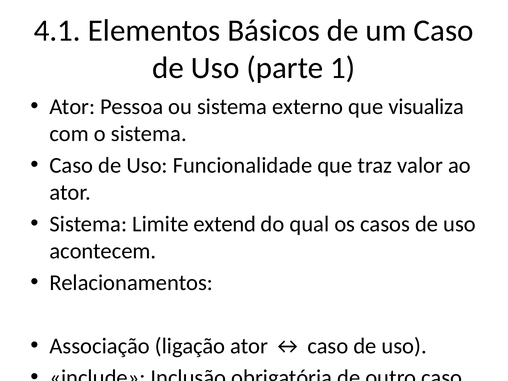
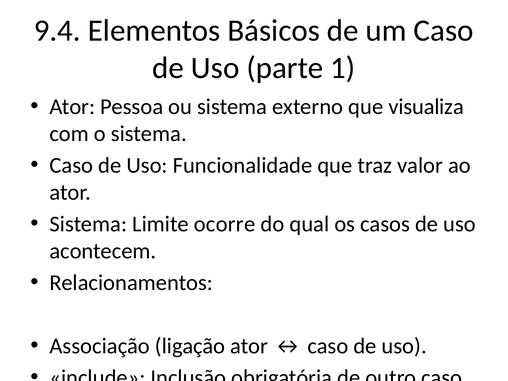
4.1: 4.1 -> 9.4
Limite extend: extend -> ocorre
